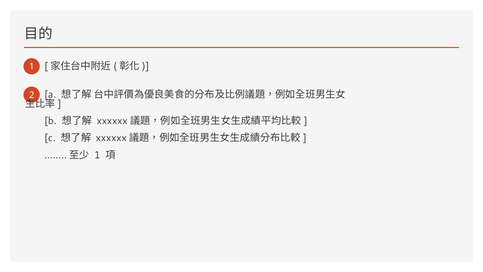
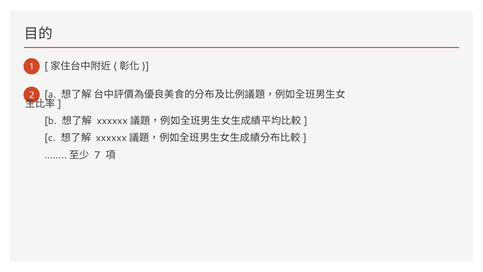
1 at (97, 155): 1 -> 7
